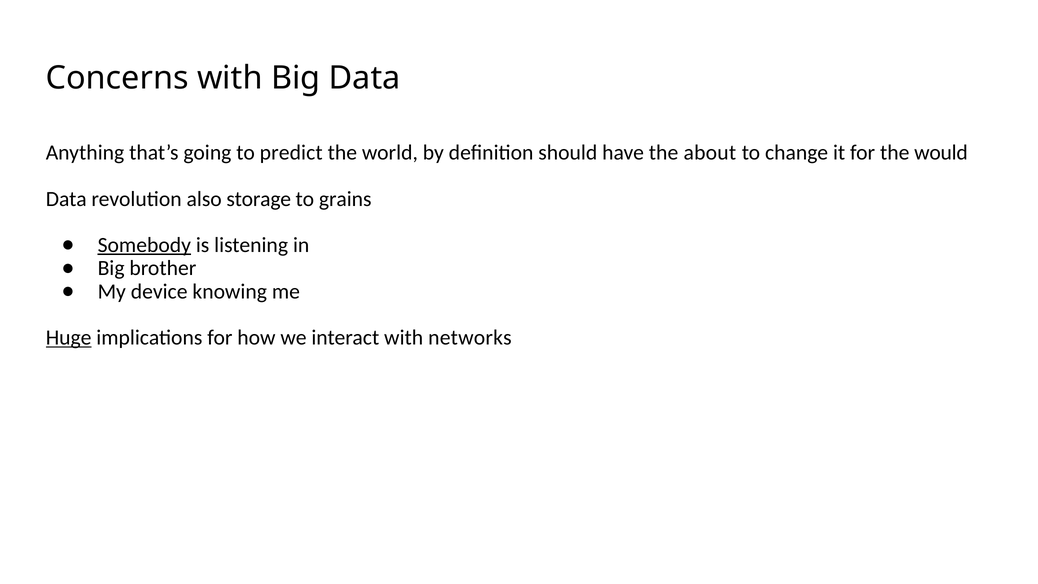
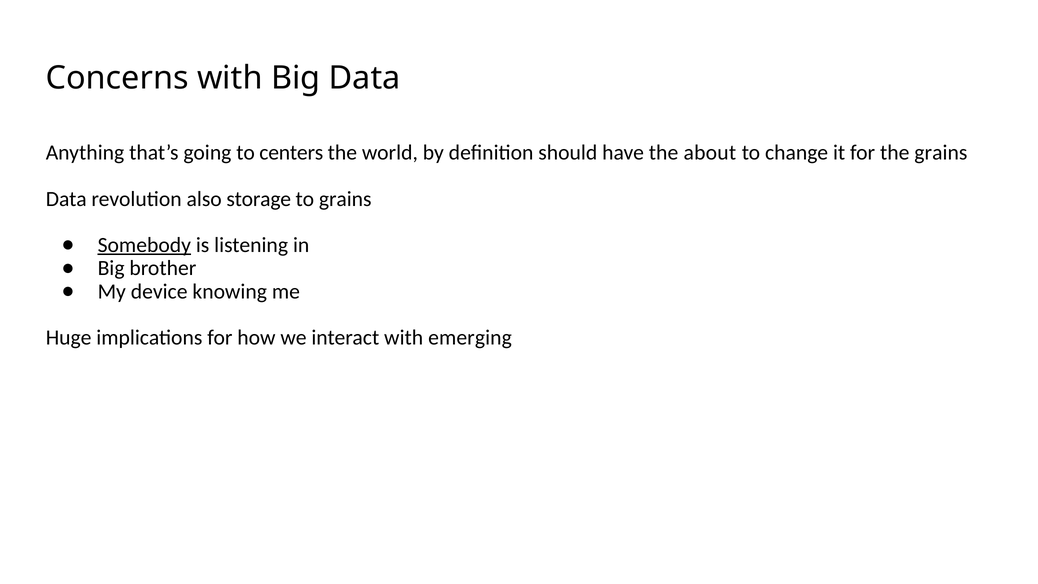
predict: predict -> centers
the would: would -> grains
Huge underline: present -> none
networks: networks -> emerging
